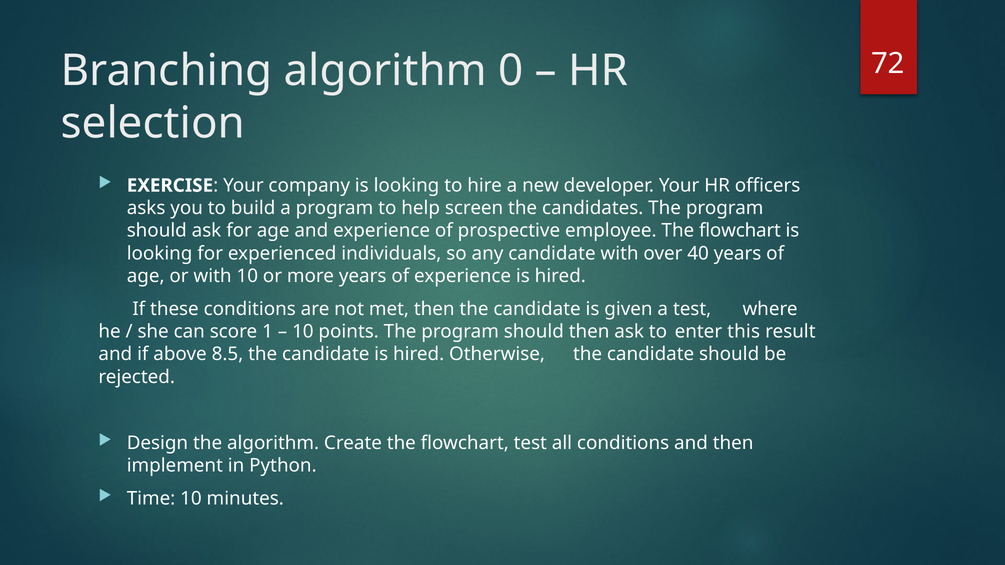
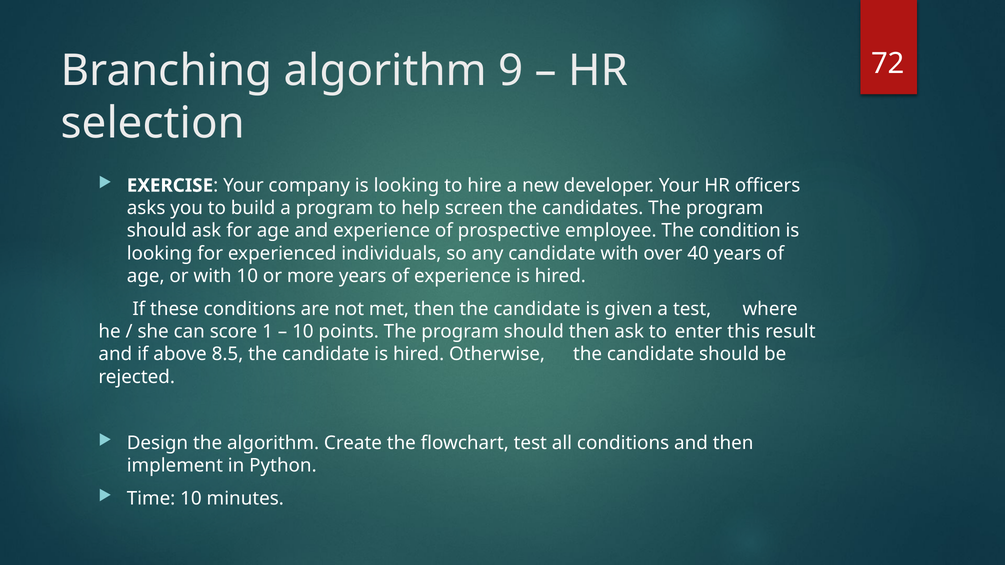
0: 0 -> 9
employee The flowchart: flowchart -> condition
